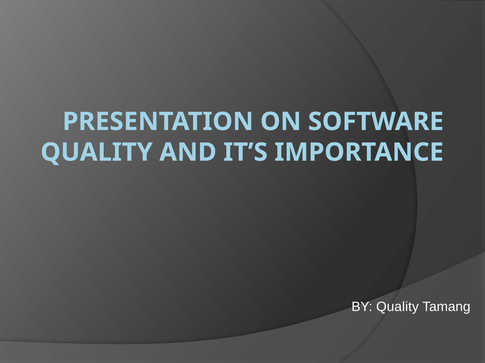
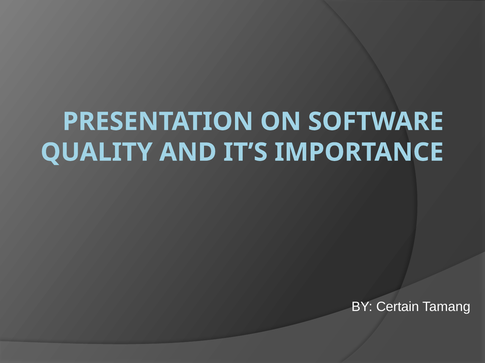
BY Quality: Quality -> Certain
